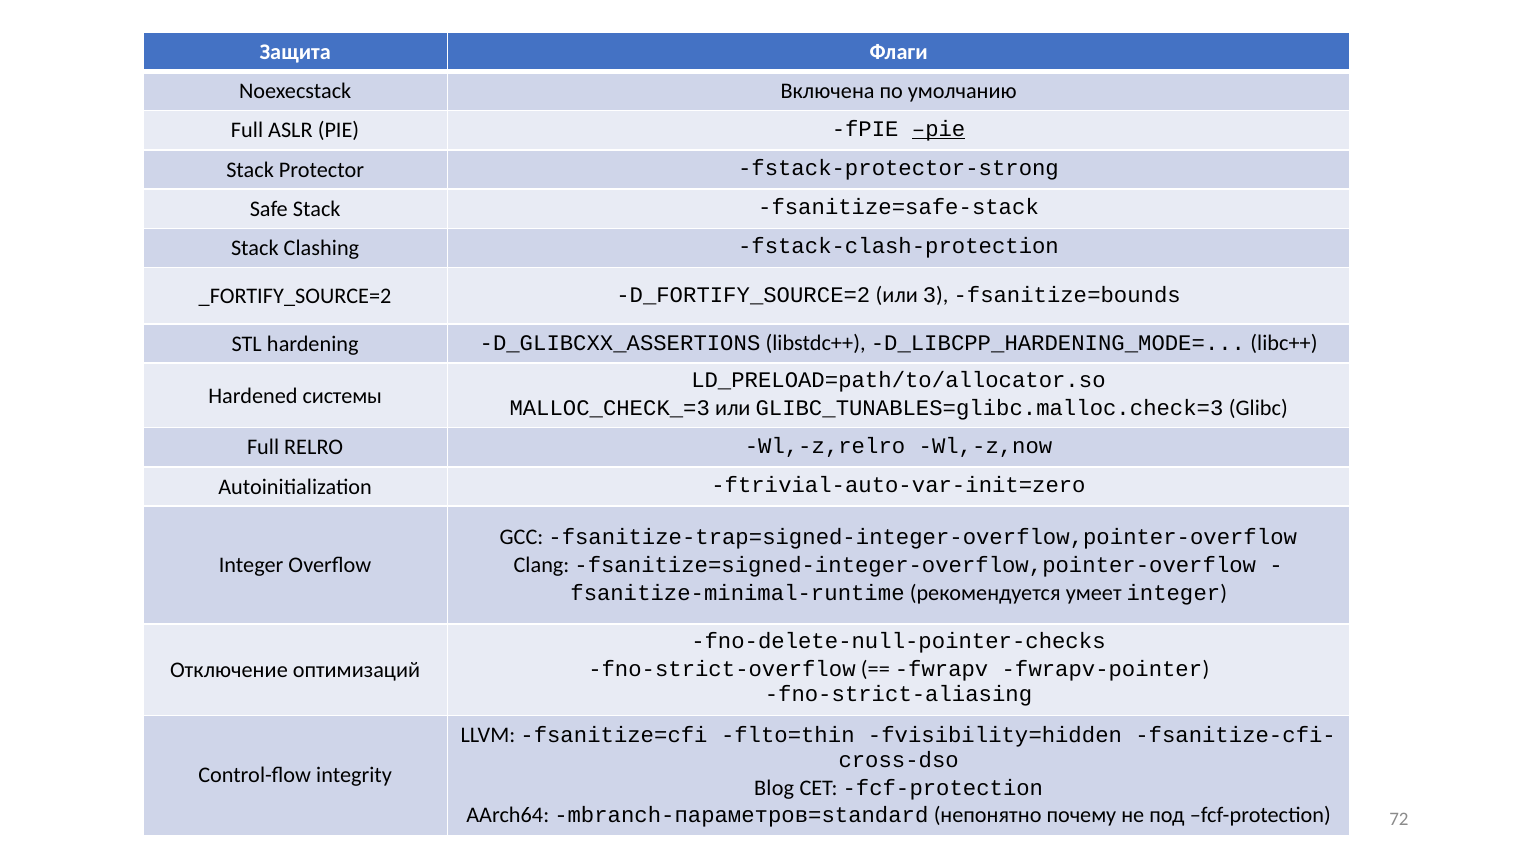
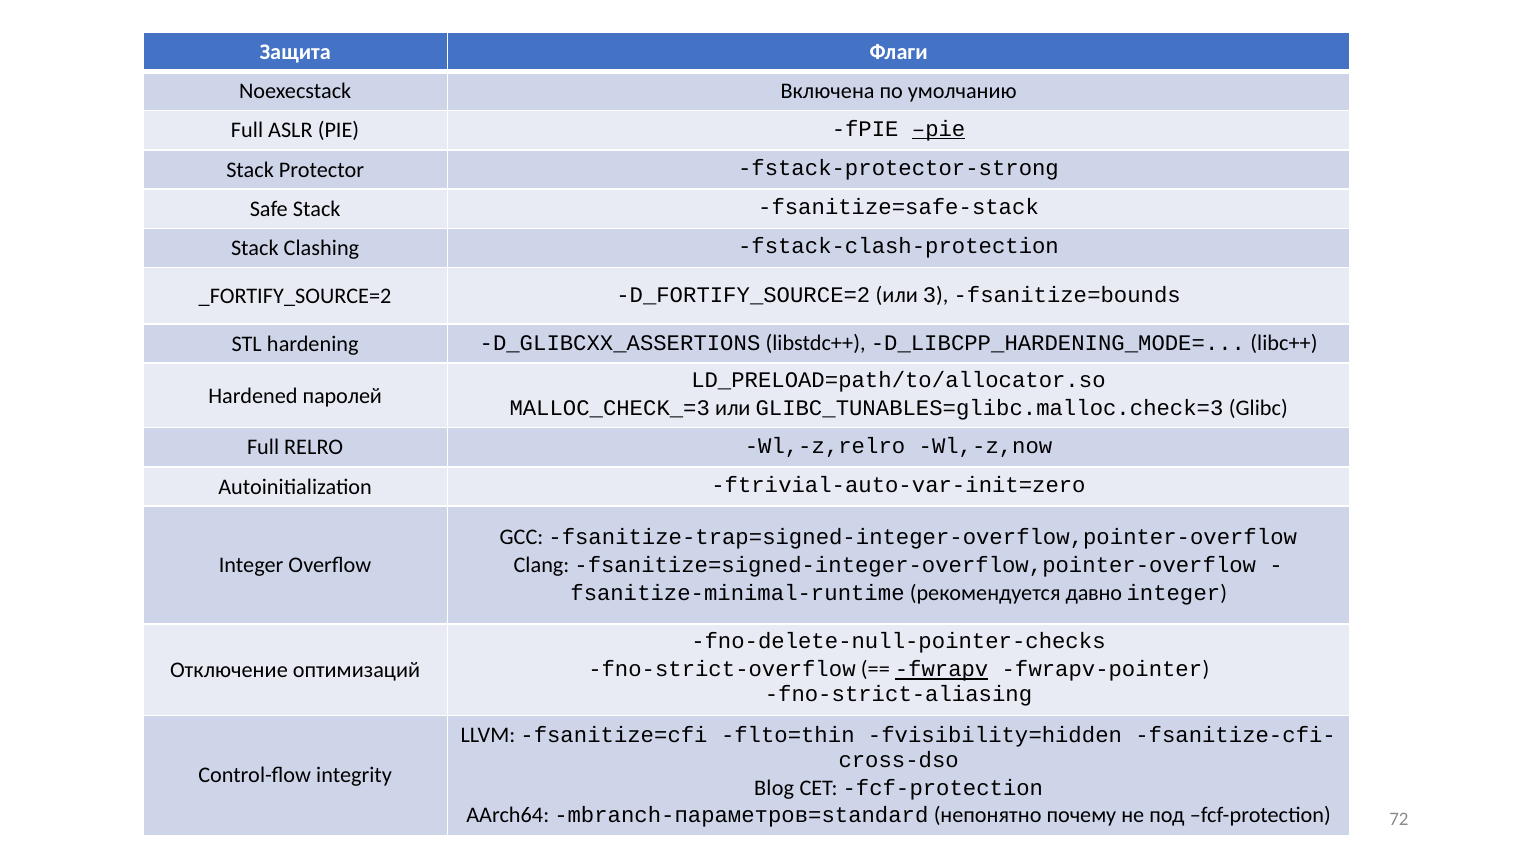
системы: системы -> паролей
умеет: умеет -> давно
fwrapv underline: none -> present
